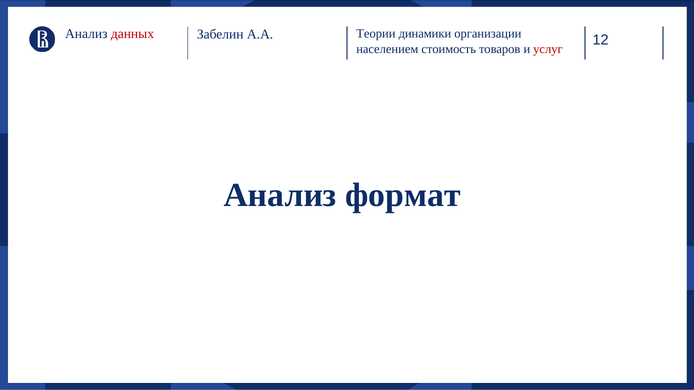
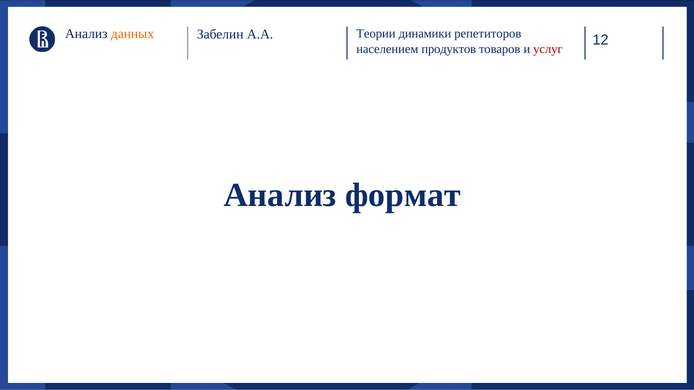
данных colour: red -> orange
организации: организации -> репетиторов
стоимость: стоимость -> продуктов
